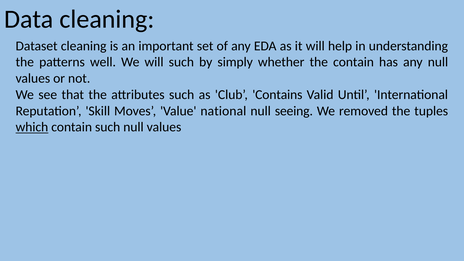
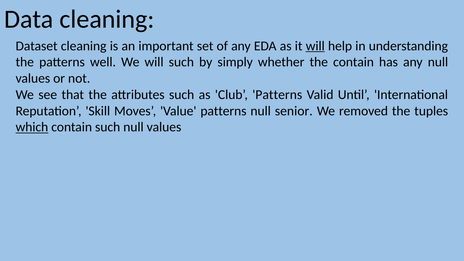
will at (315, 46) underline: none -> present
Club Contains: Contains -> Patterns
Value national: national -> patterns
seeing: seeing -> senior
